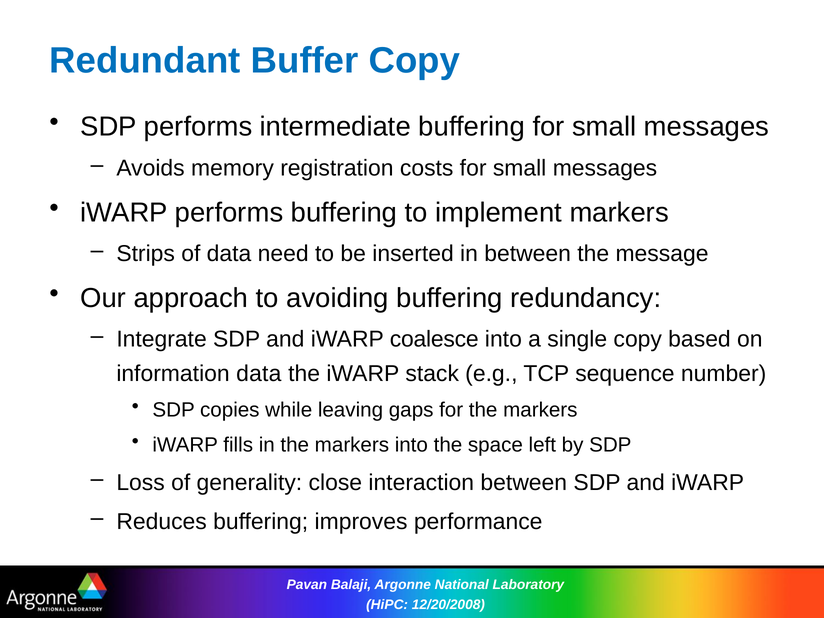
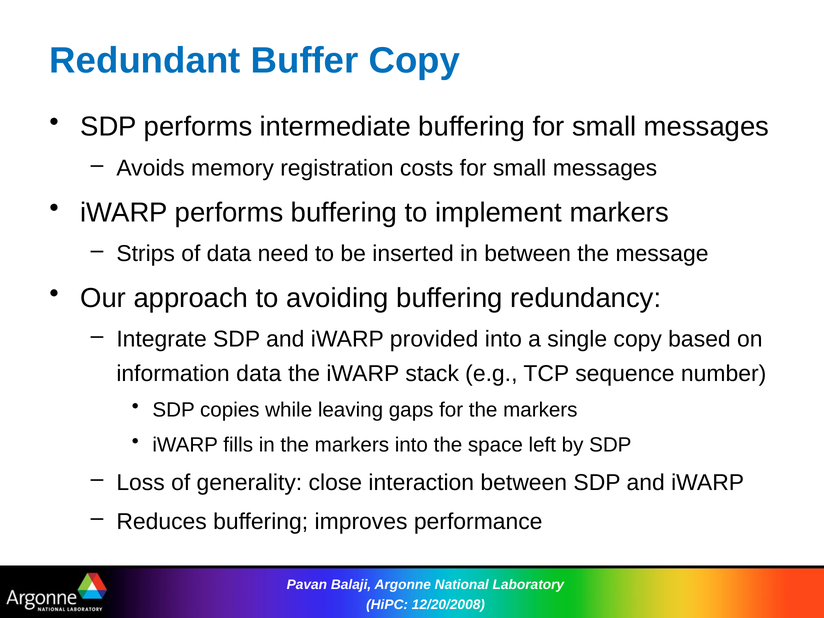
coalesce: coalesce -> provided
